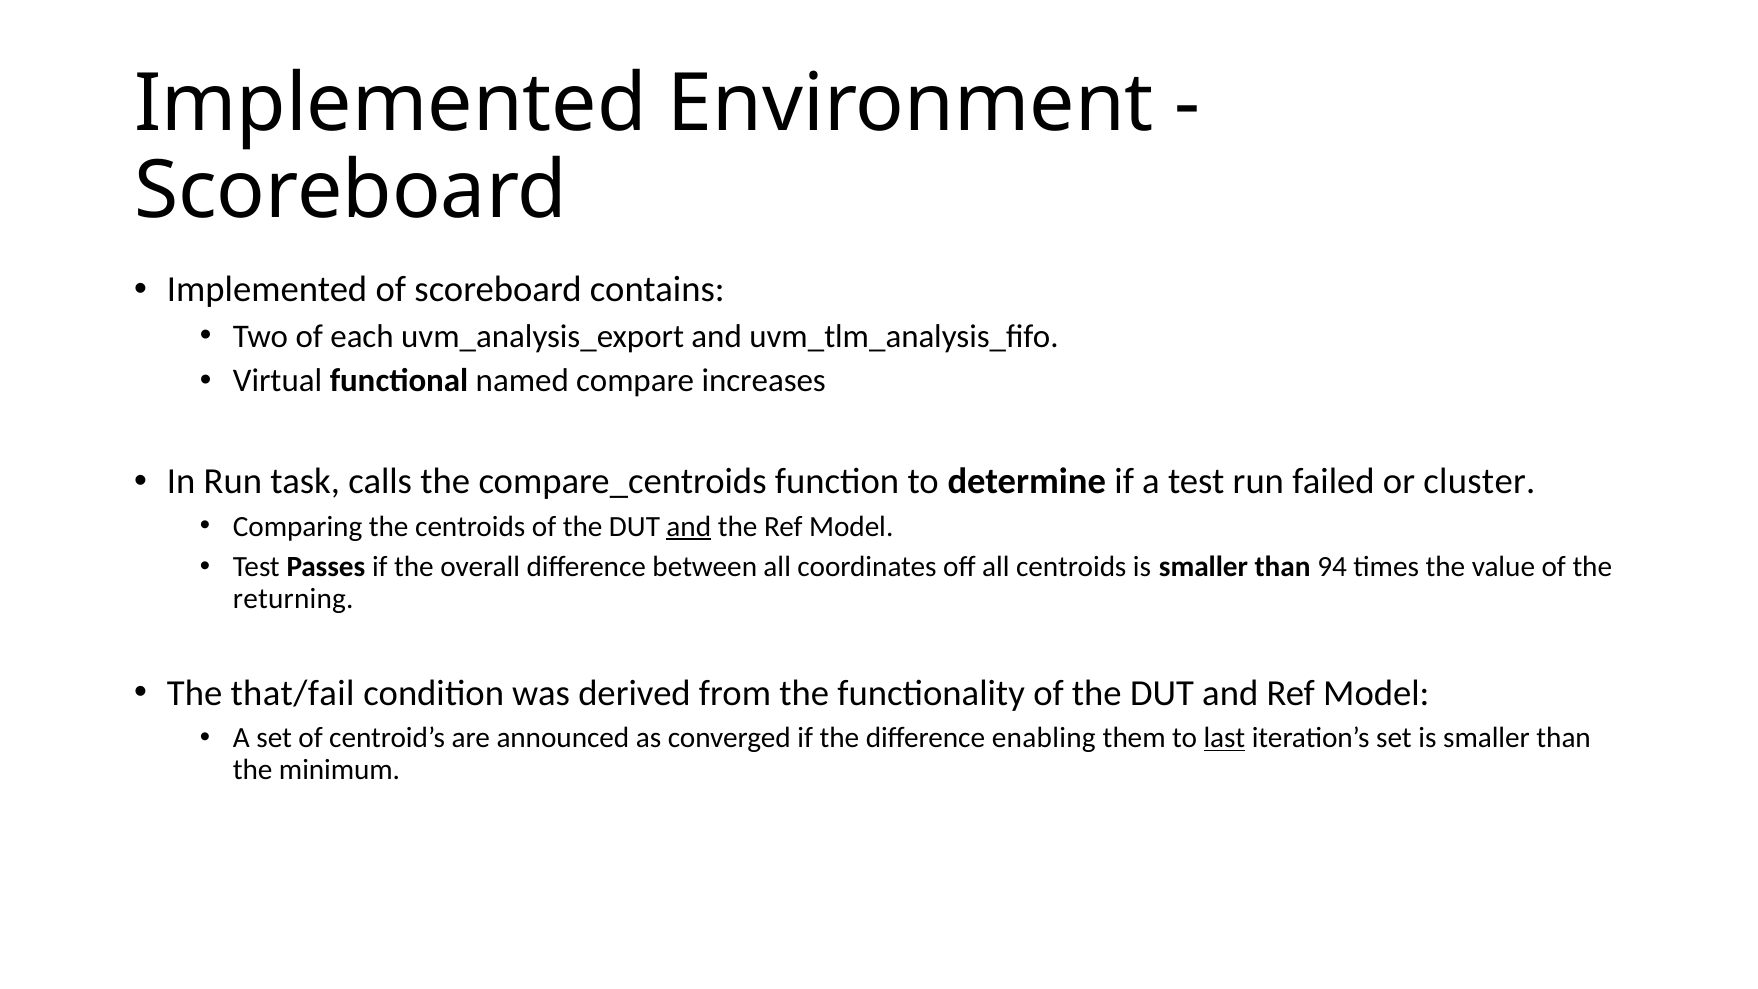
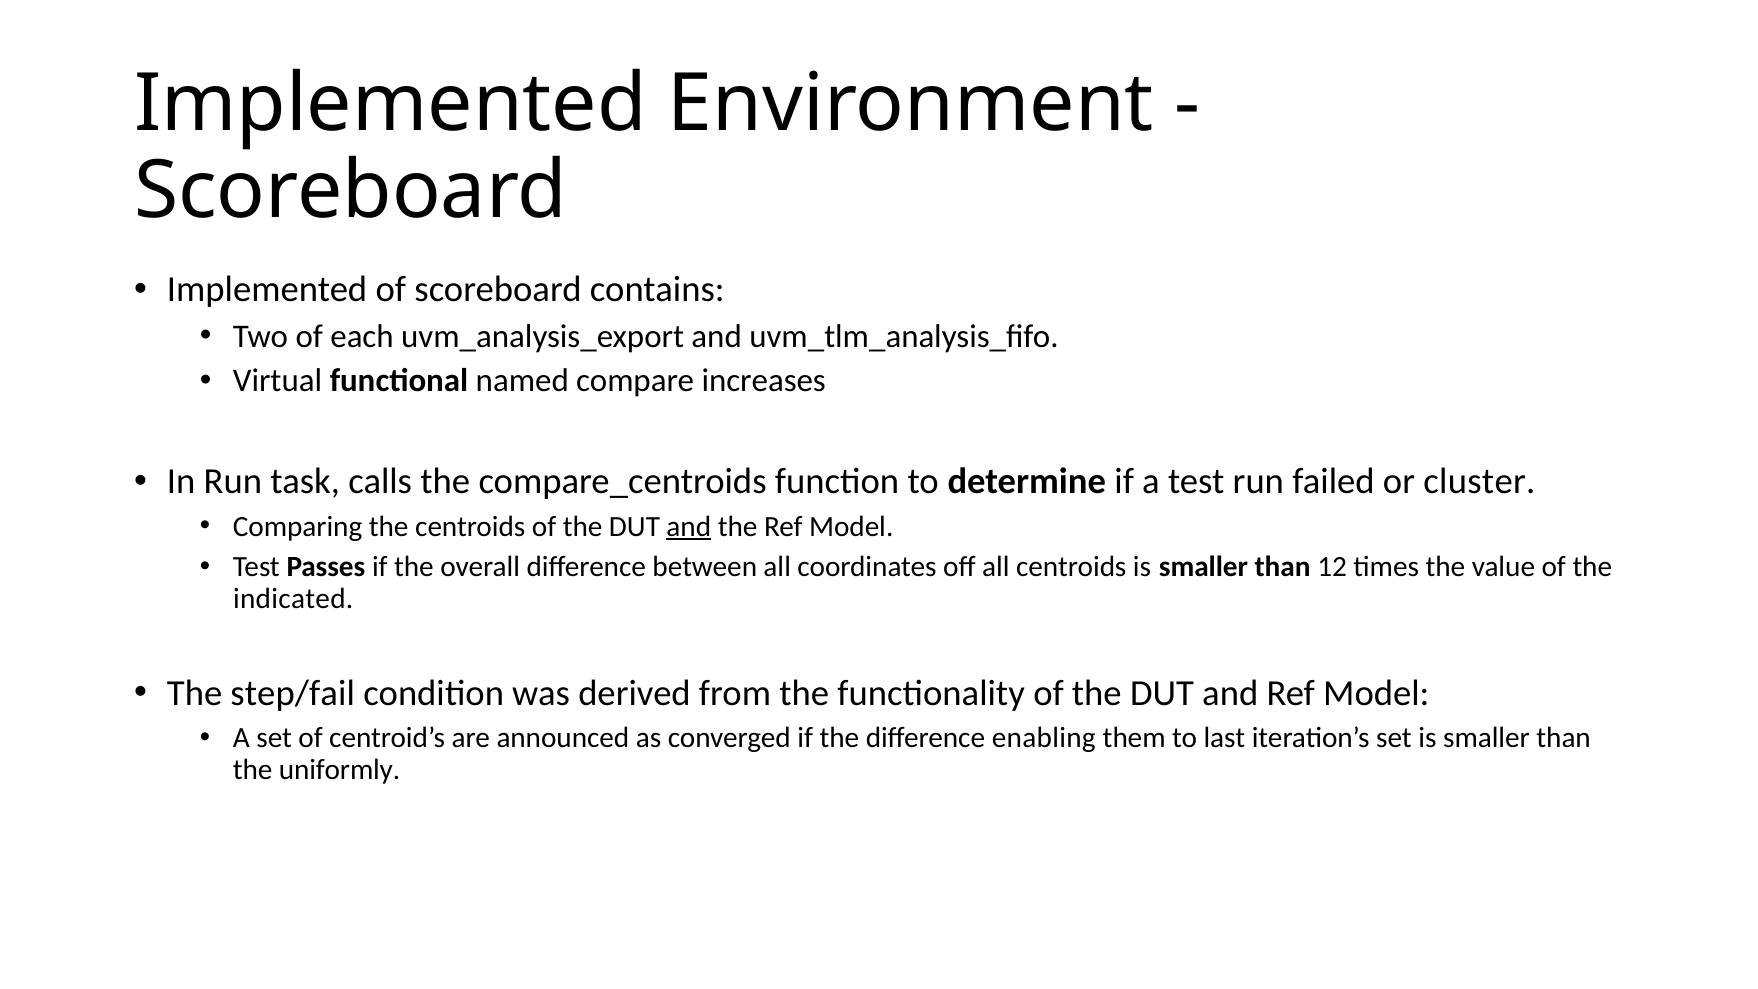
94: 94 -> 12
returning: returning -> indicated
that/fail: that/fail -> step/fail
last underline: present -> none
minimum: minimum -> uniformly
